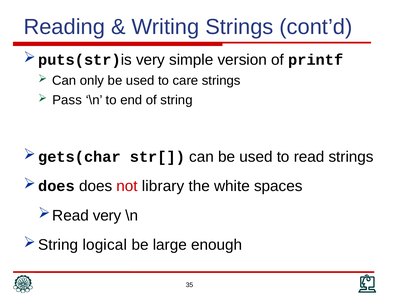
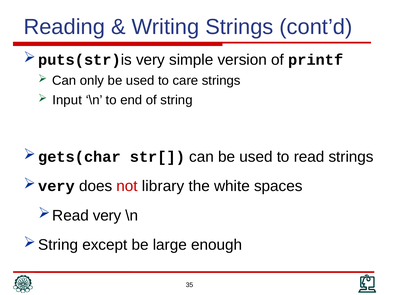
Pass: Pass -> Input
does at (57, 186): does -> very
logical: logical -> except
